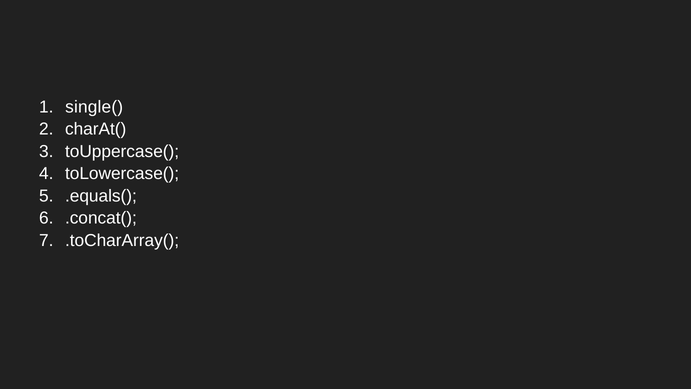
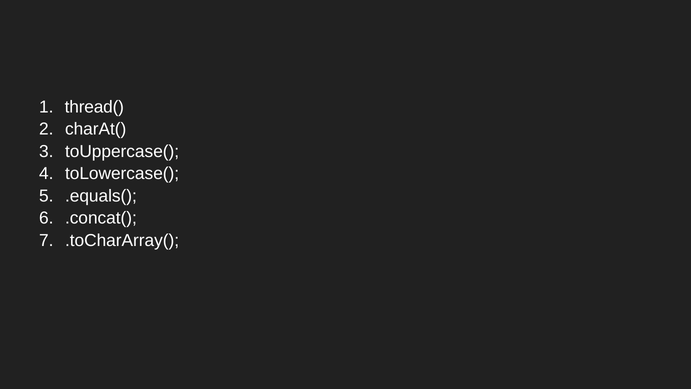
single(: single( -> thread(
